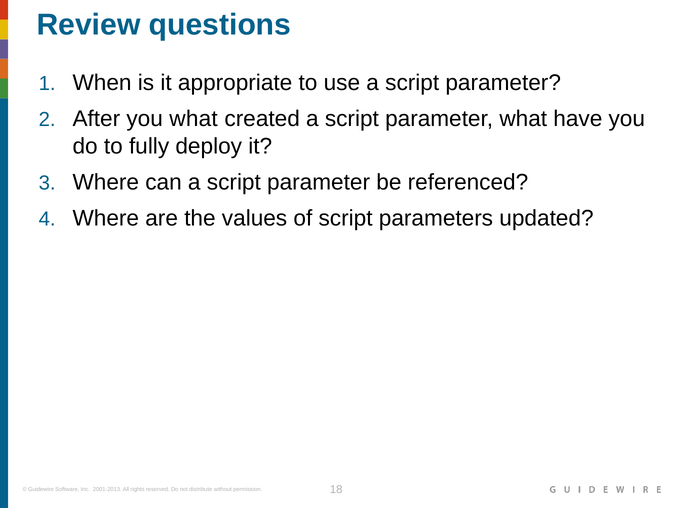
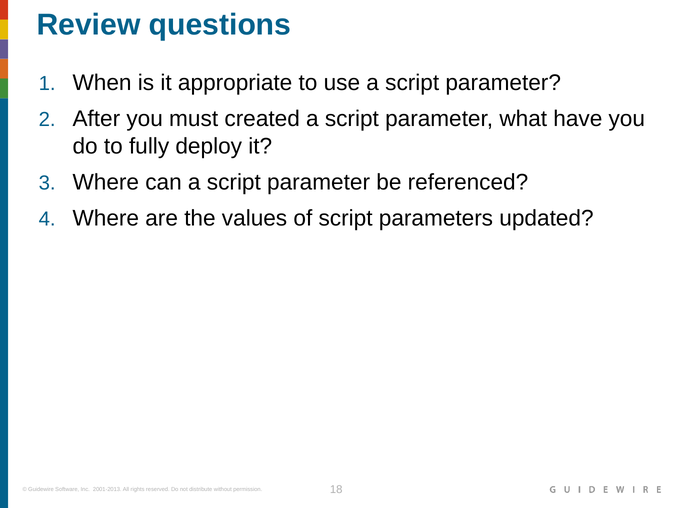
you what: what -> must
